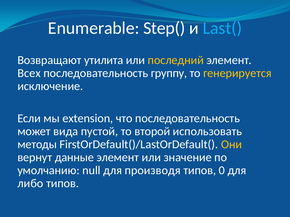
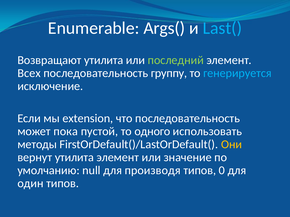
Step(: Step( -> Args(
последний colour: yellow -> light green
генерируется colour: yellow -> light blue
вида: вида -> пока
второй: второй -> одного
вернут данные: данные -> утилита
либо: либо -> один
